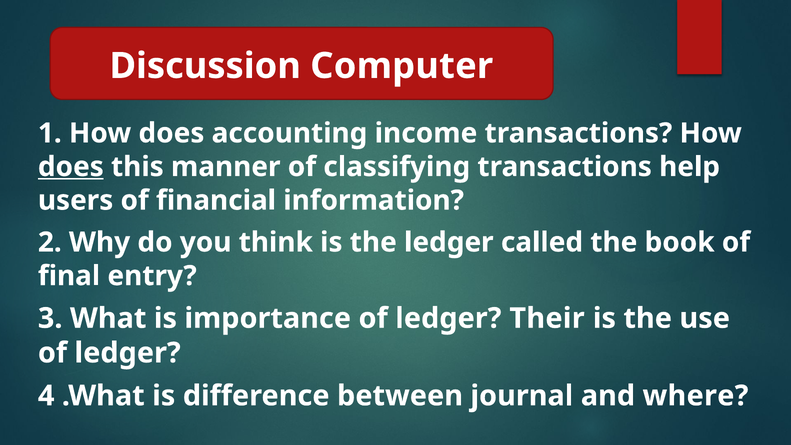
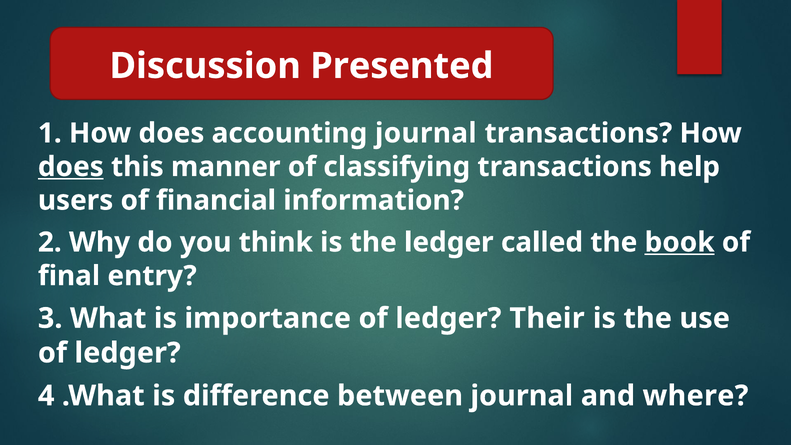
Computer: Computer -> Presented
accounting income: income -> journal
book underline: none -> present
